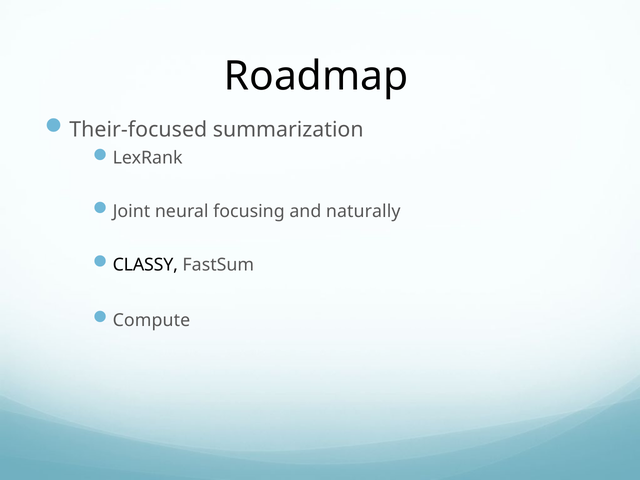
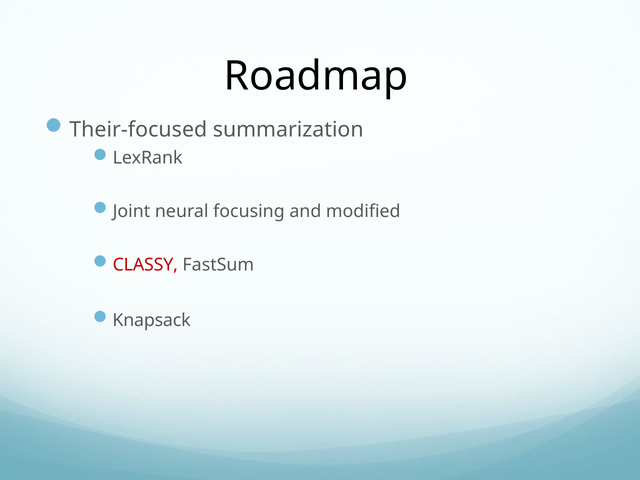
naturally: naturally -> modified
CLASSY colour: black -> red
Compute: Compute -> Knapsack
